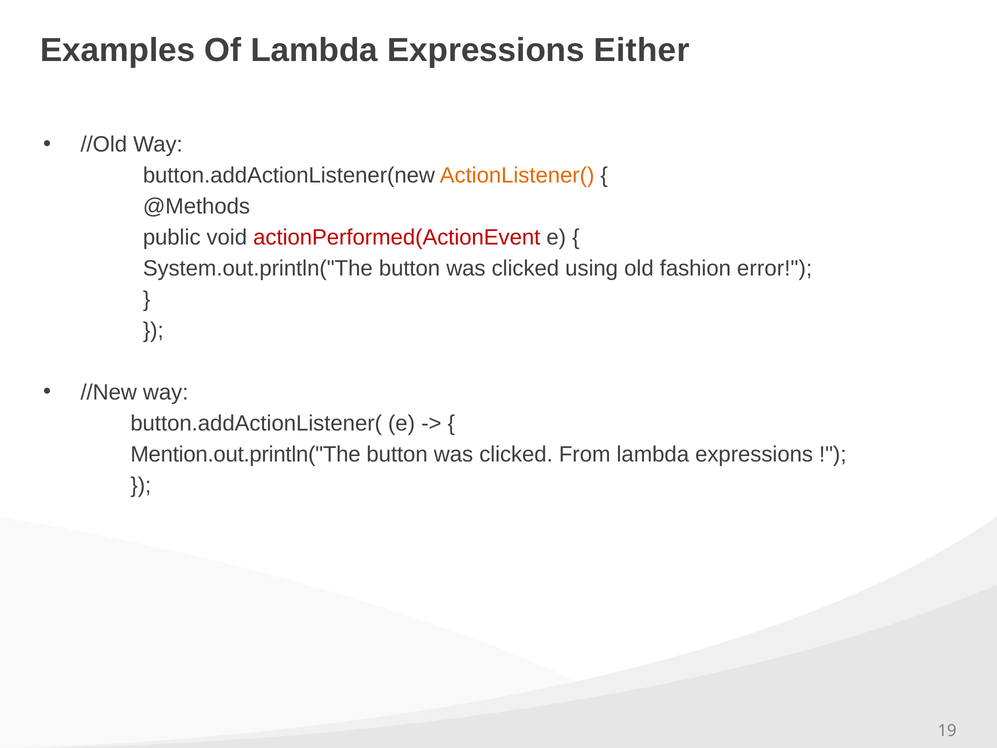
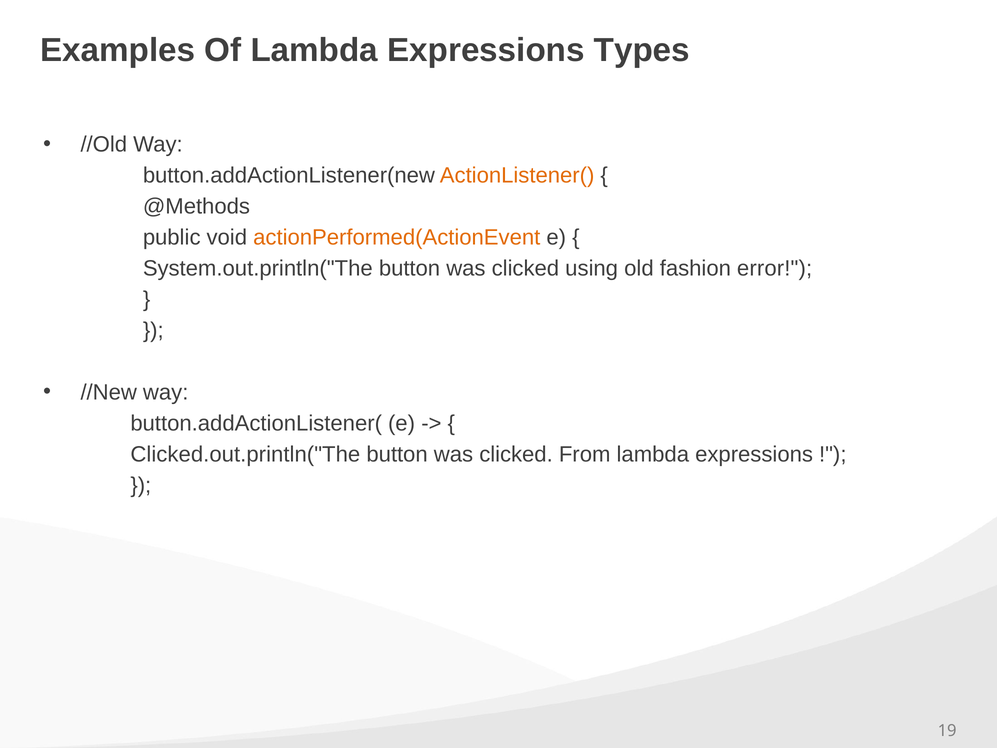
Either: Either -> Types
actionPerformed(ActionEvent colour: red -> orange
Mention.out.println("The: Mention.out.println("The -> Clicked.out.println("The
